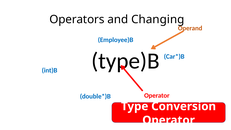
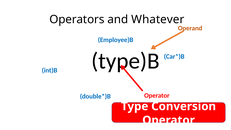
Changing: Changing -> Whatever
